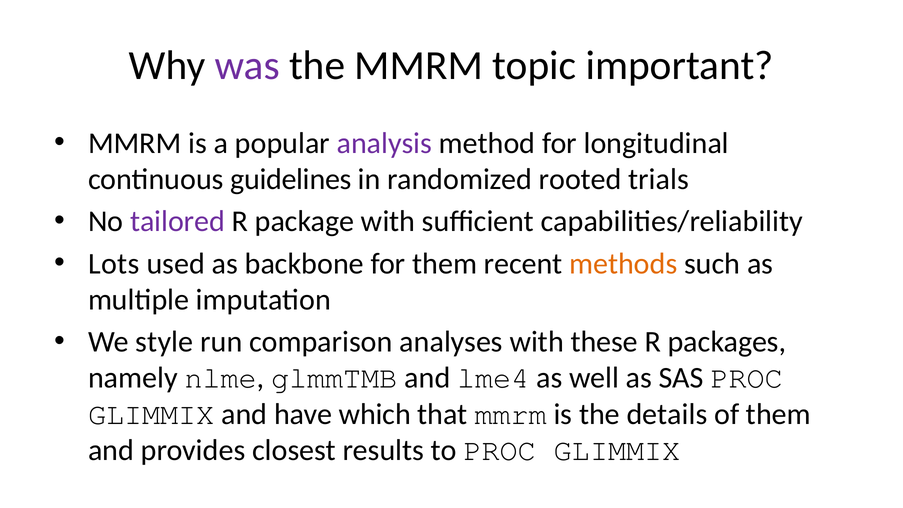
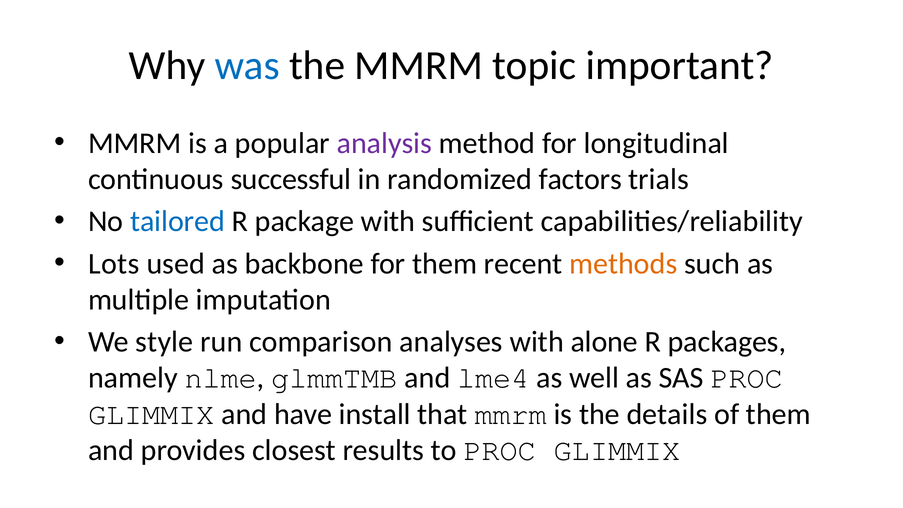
was colour: purple -> blue
guidelines: guidelines -> successful
rooted: rooted -> factors
tailored colour: purple -> blue
these: these -> alone
which: which -> install
